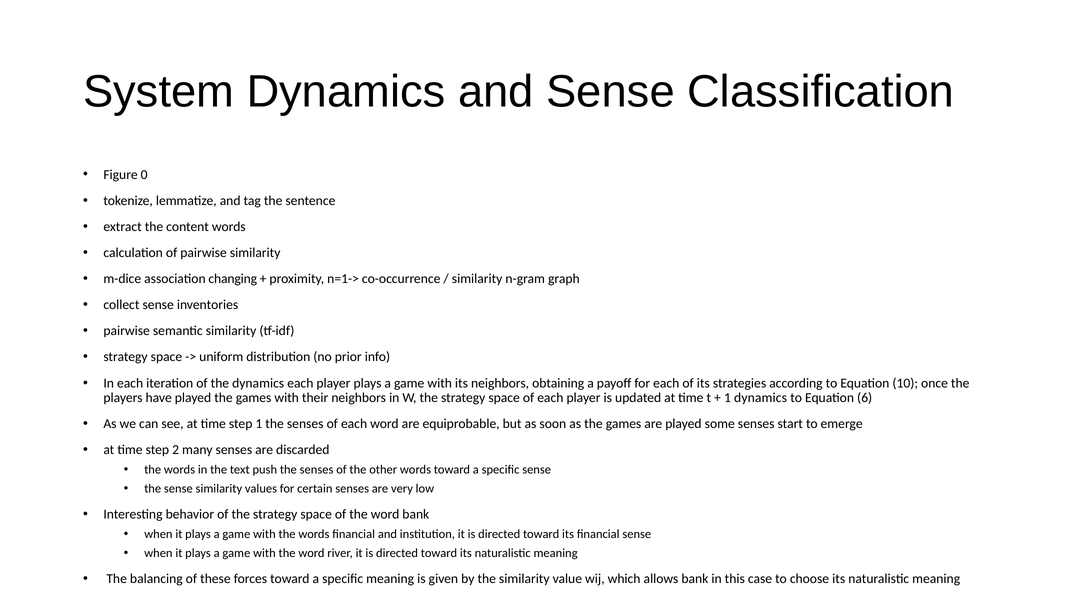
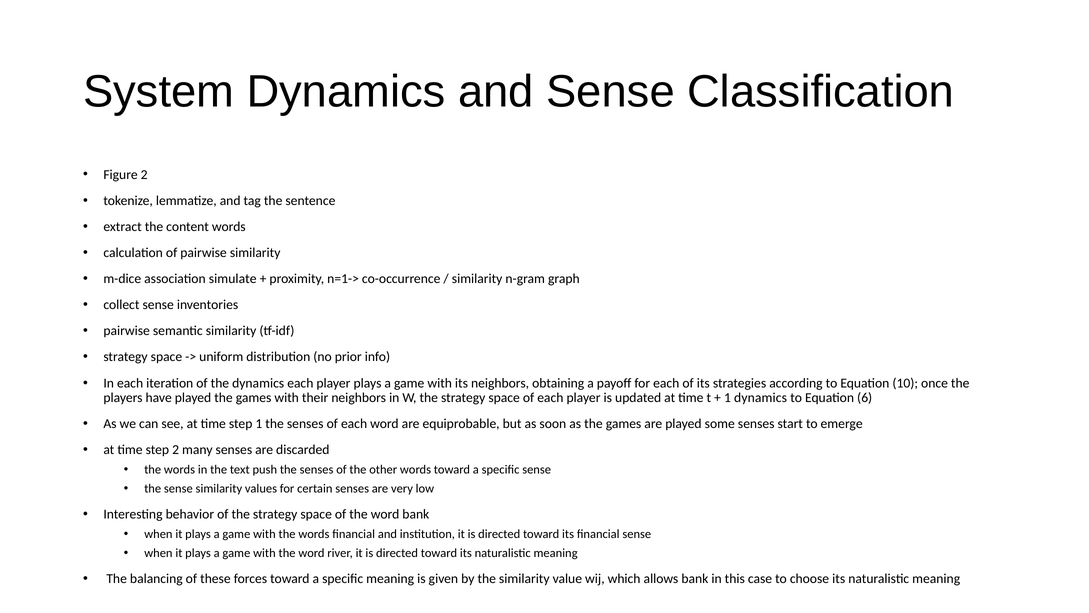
Figure 0: 0 -> 2
changing: changing -> simulate
